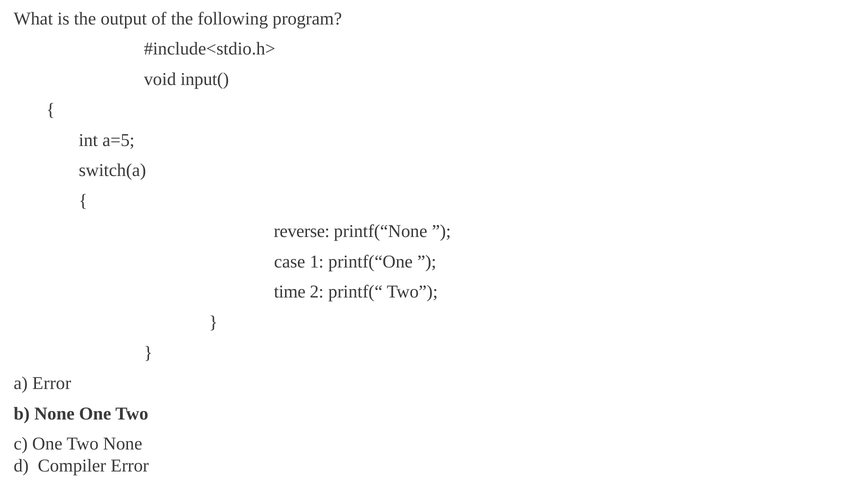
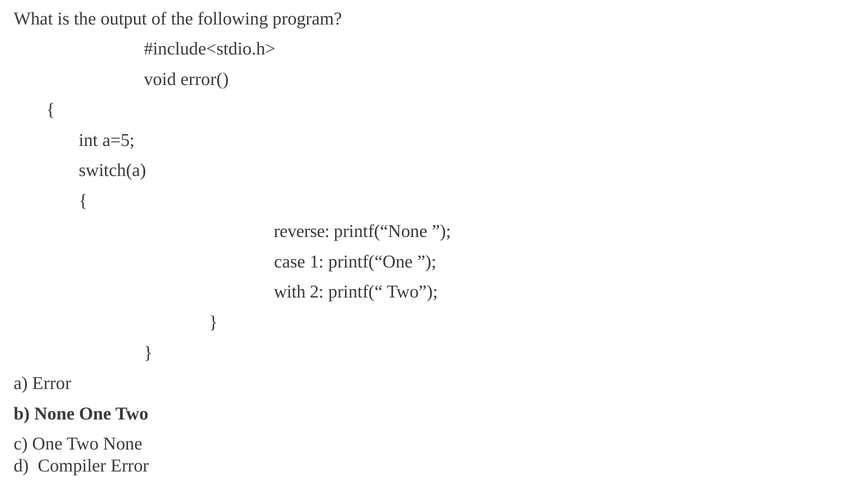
input(: input( -> error(
time: time -> with
